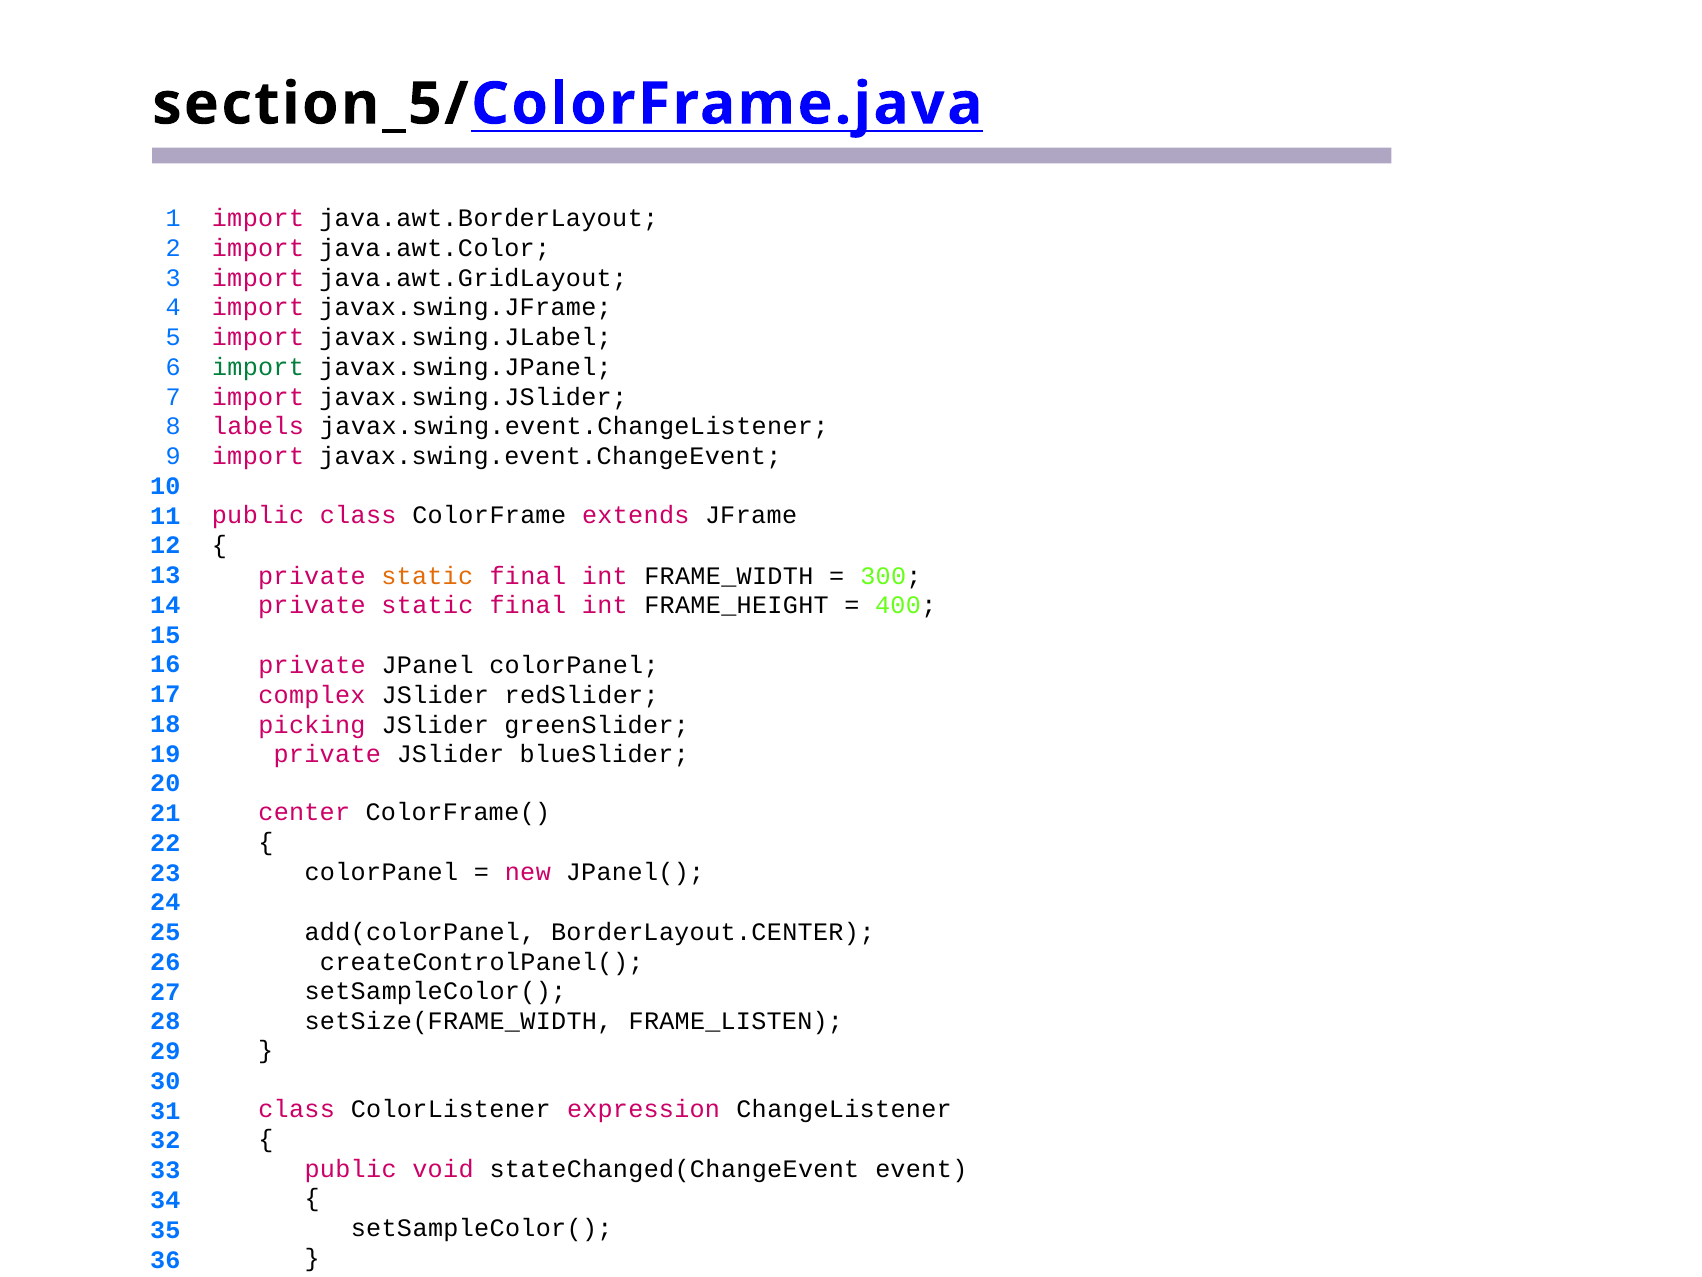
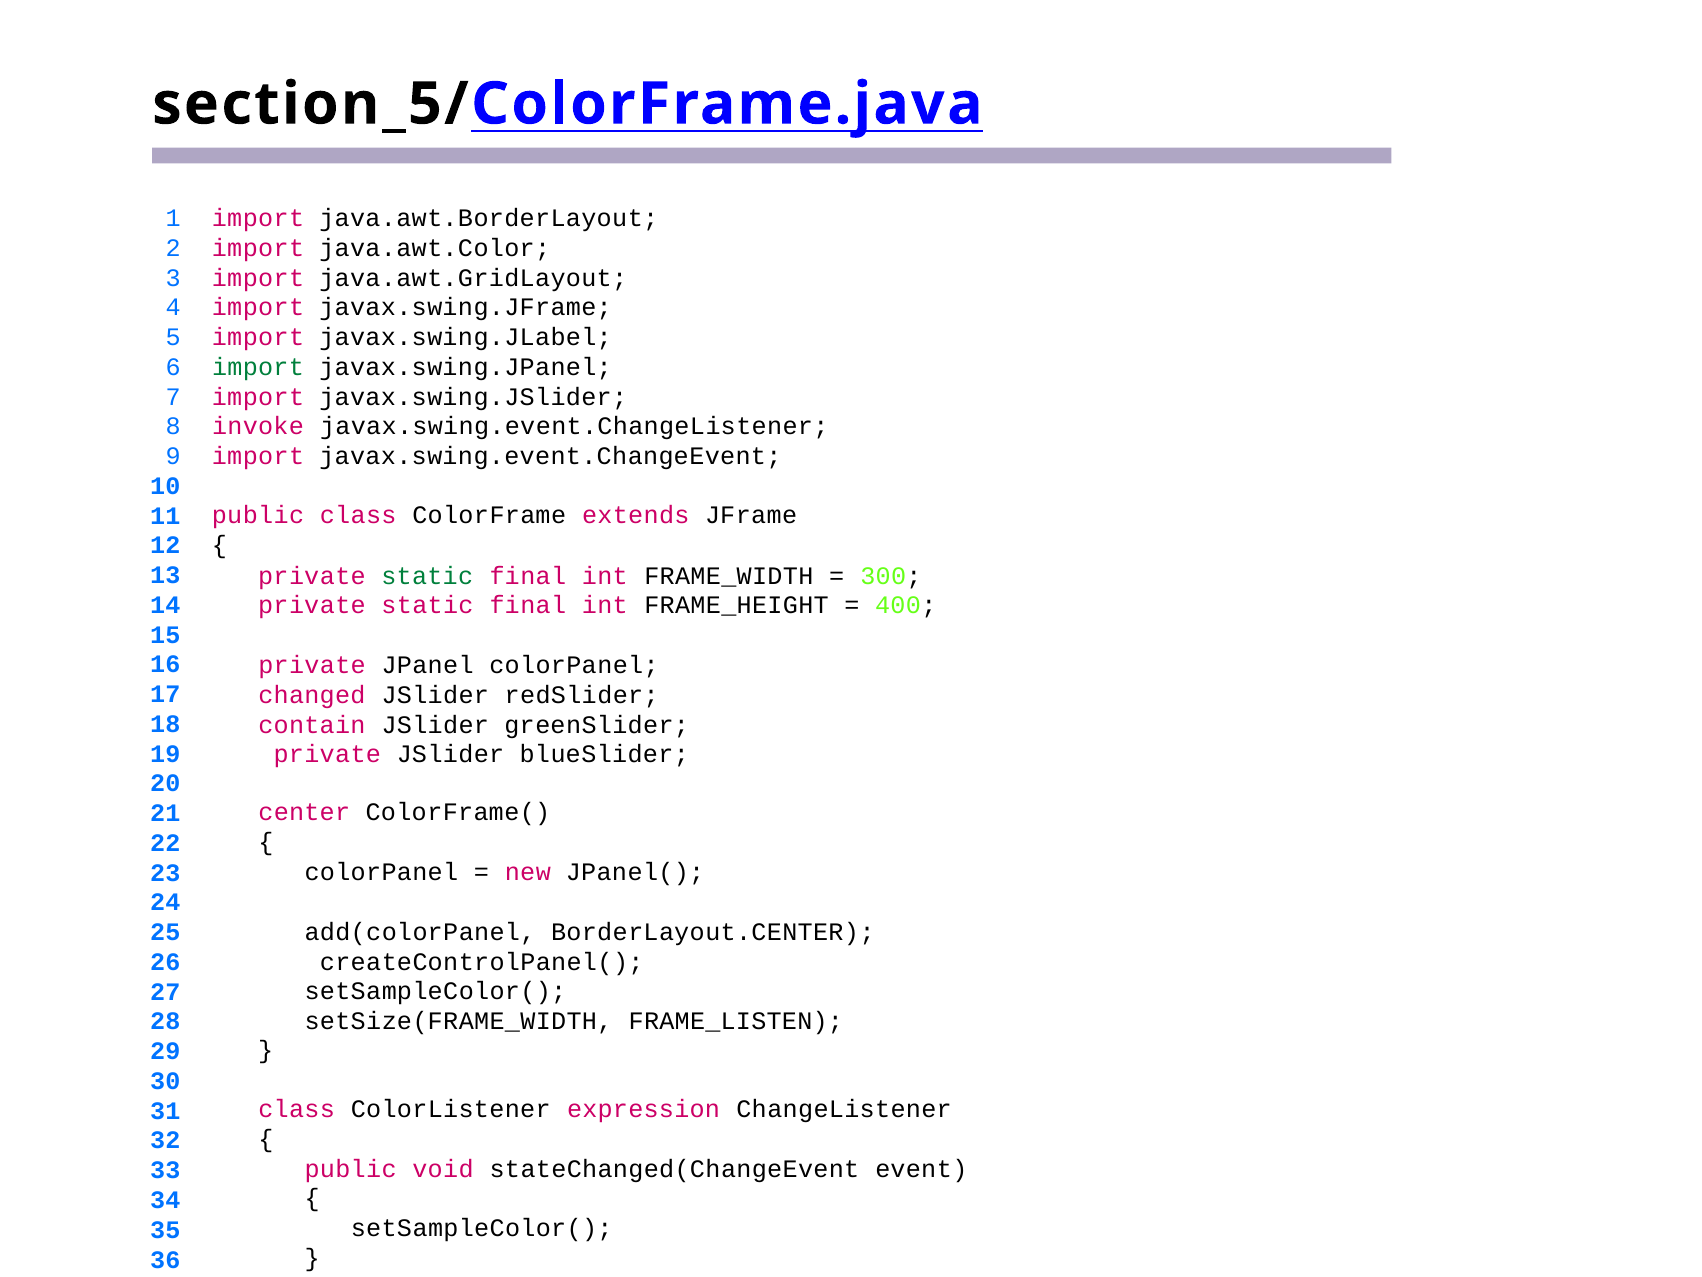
labels: labels -> invoke
static at (427, 576) colour: orange -> green
complex: complex -> changed
picking: picking -> contain
